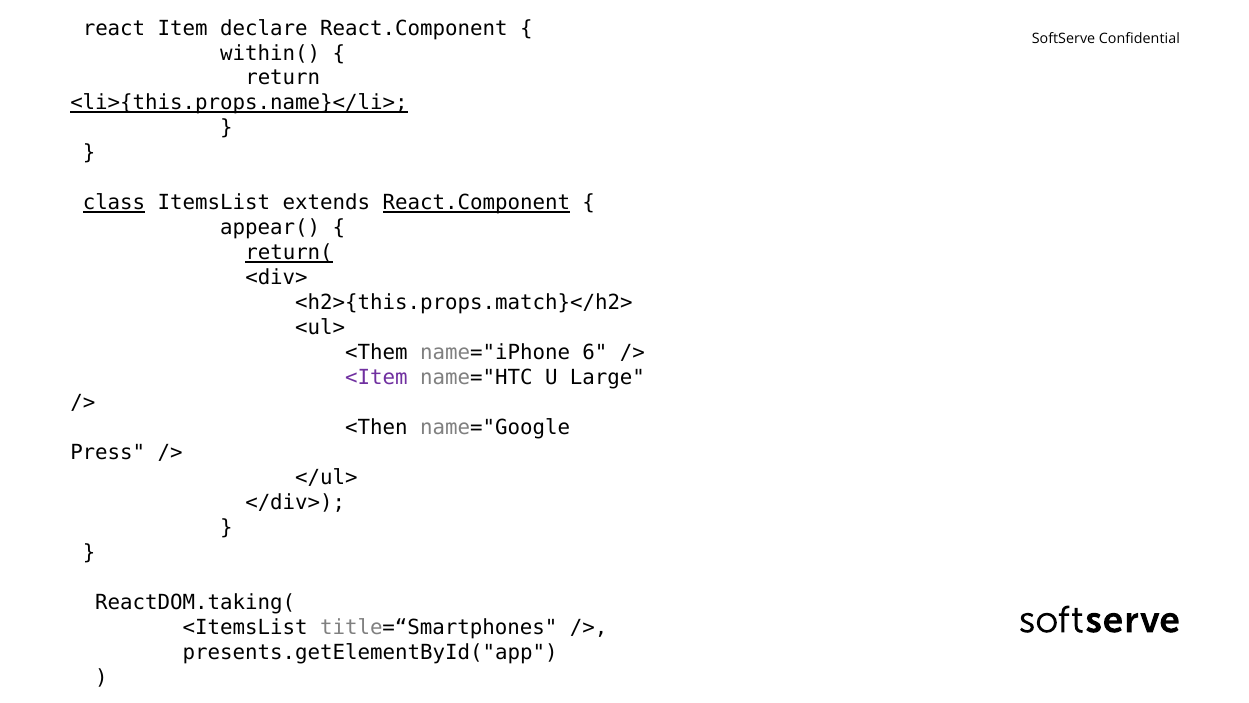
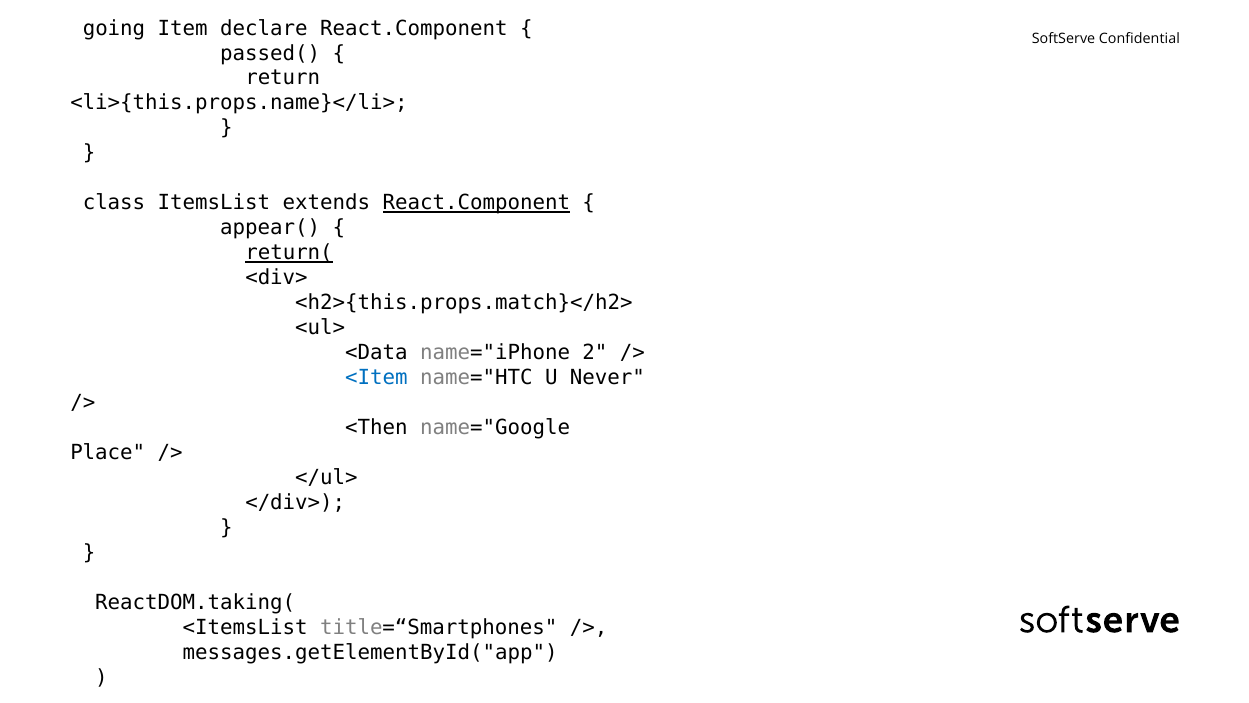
react: react -> going
within(: within( -> passed(
<li>{this.props.name}</li> underline: present -> none
class underline: present -> none
<Them: <Them -> <Data
6: 6 -> 2
<Item colour: purple -> blue
Large: Large -> Never
Press: Press -> Place
presents.getElementById("app: presents.getElementById("app -> messages.getElementById("app
